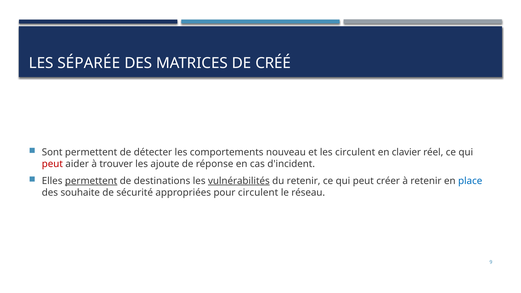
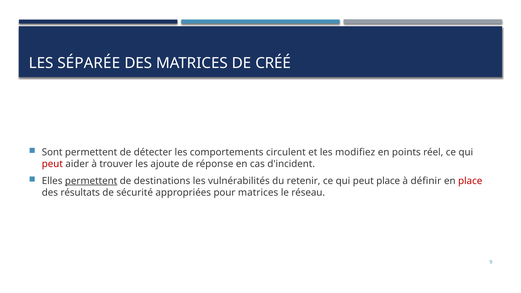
nouveau: nouveau -> circulent
les circulent: circulent -> modifiez
clavier: clavier -> points
vulnérabilités underline: present -> none
peut créer: créer -> place
à retenir: retenir -> définir
place at (470, 181) colour: blue -> red
souhaite: souhaite -> résultats
pour circulent: circulent -> matrices
